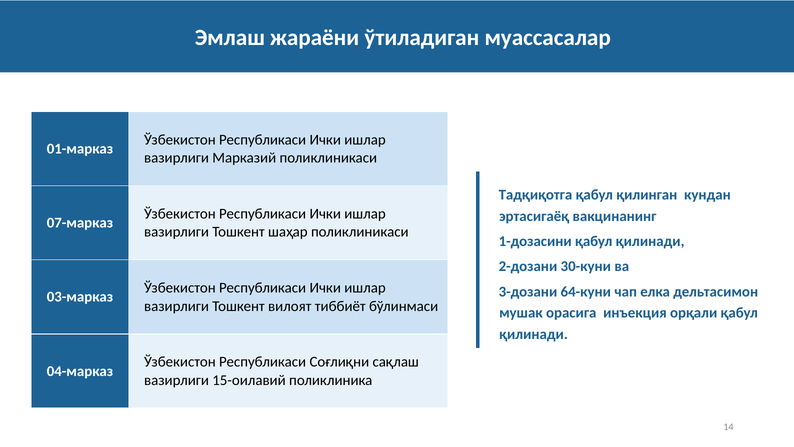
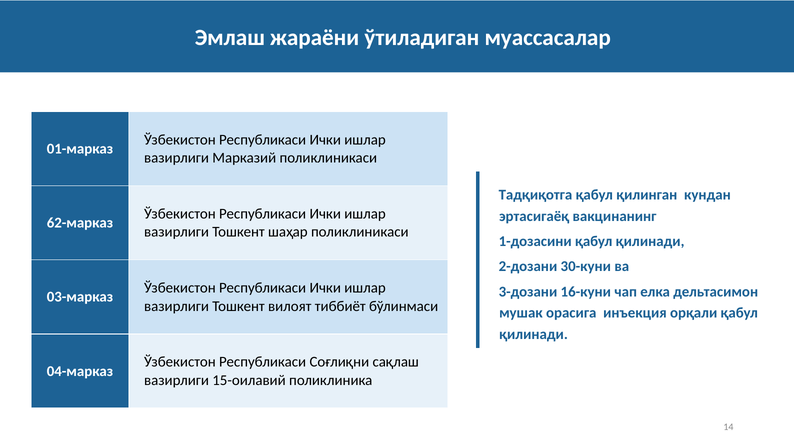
07-марказ: 07-марказ -> 62-марказ
64-куни: 64-куни -> 16-куни
